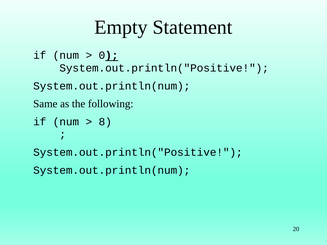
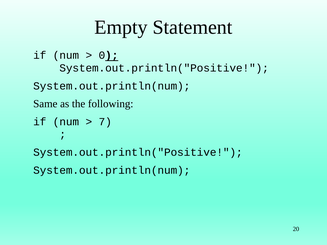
8: 8 -> 7
